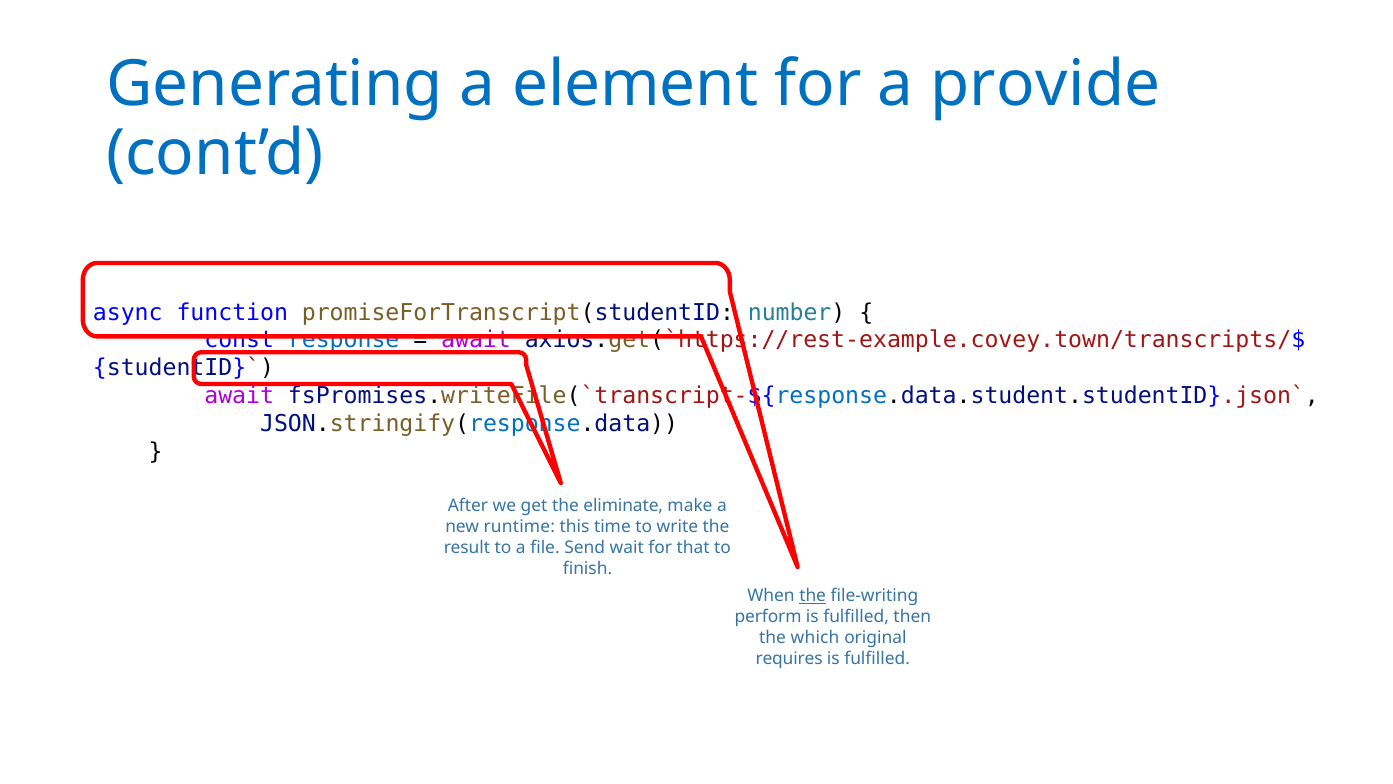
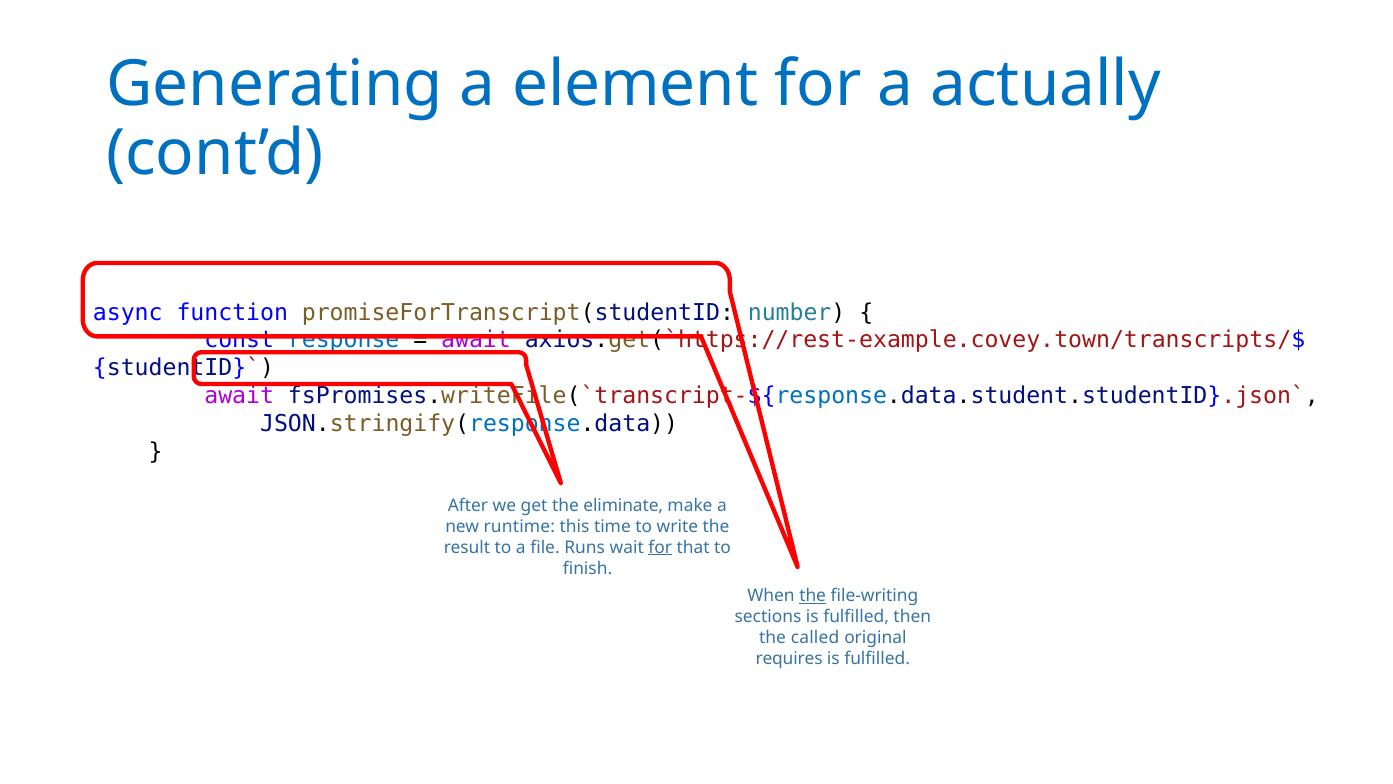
provide: provide -> actually
Send: Send -> Runs
for at (660, 547) underline: none -> present
perform: perform -> sections
which: which -> called
